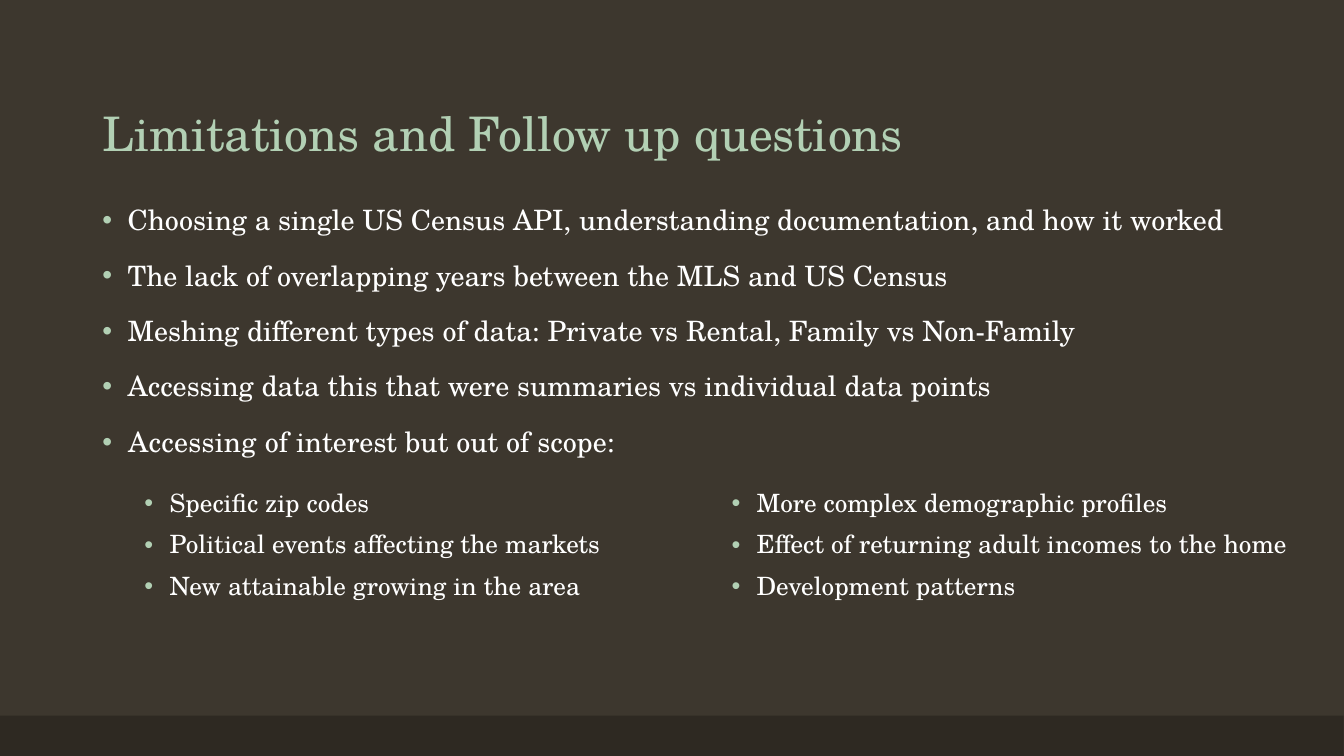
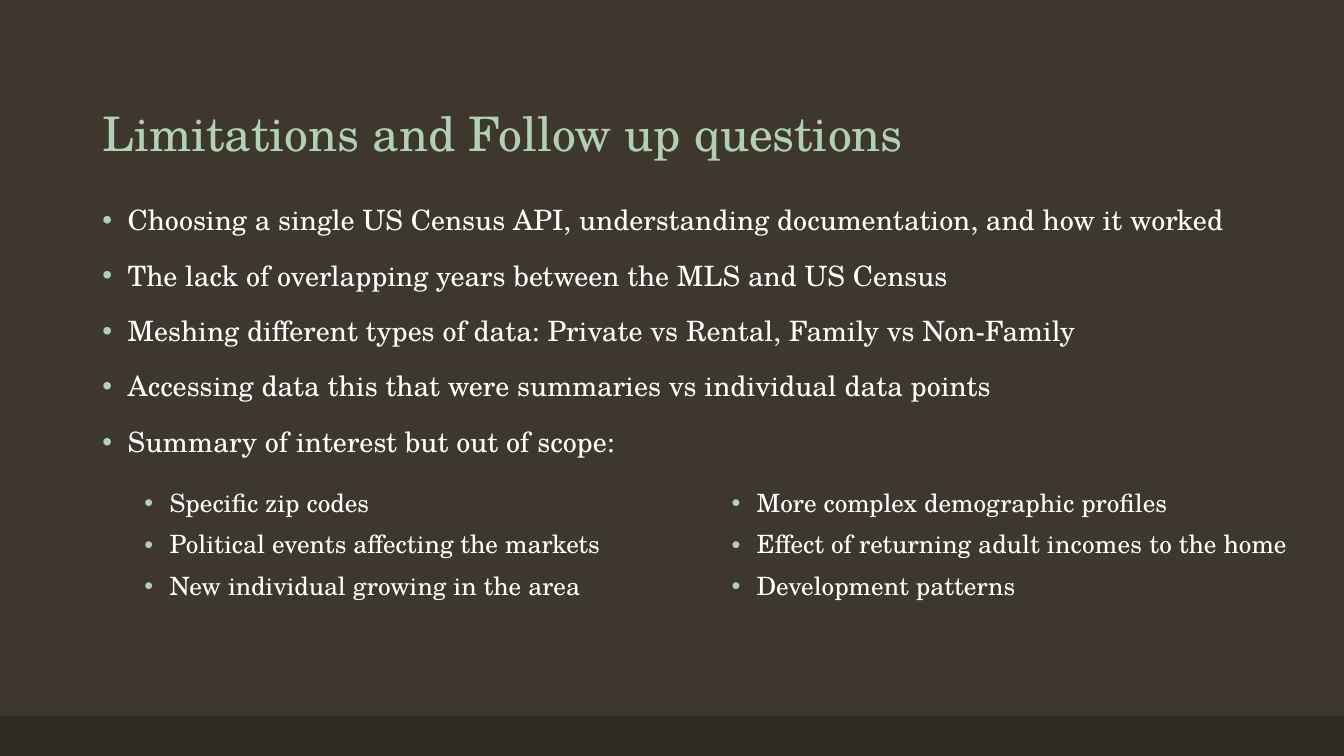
Accessing at (192, 443): Accessing -> Summary
New attainable: attainable -> individual
